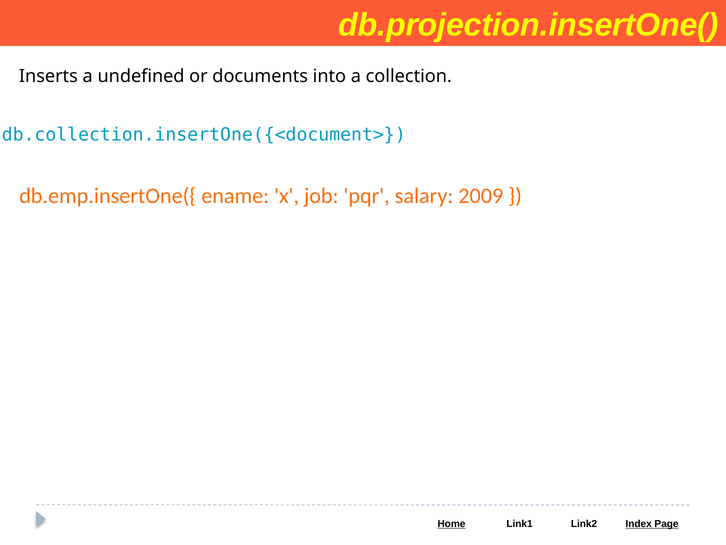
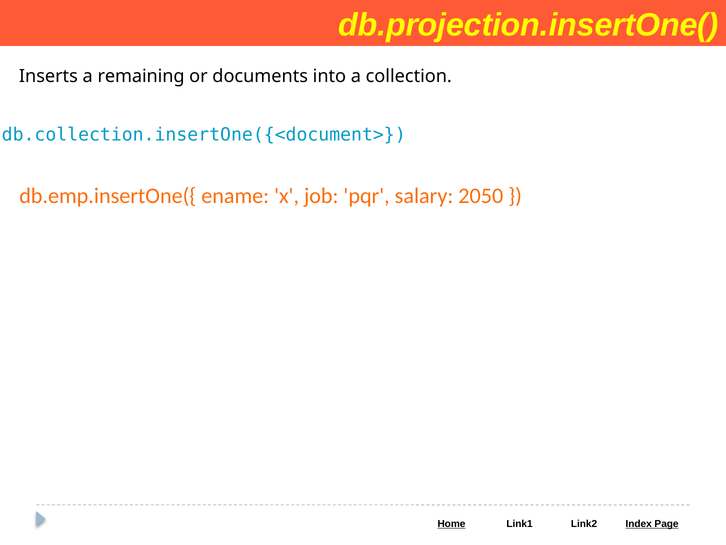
undefined: undefined -> remaining
2009: 2009 -> 2050
